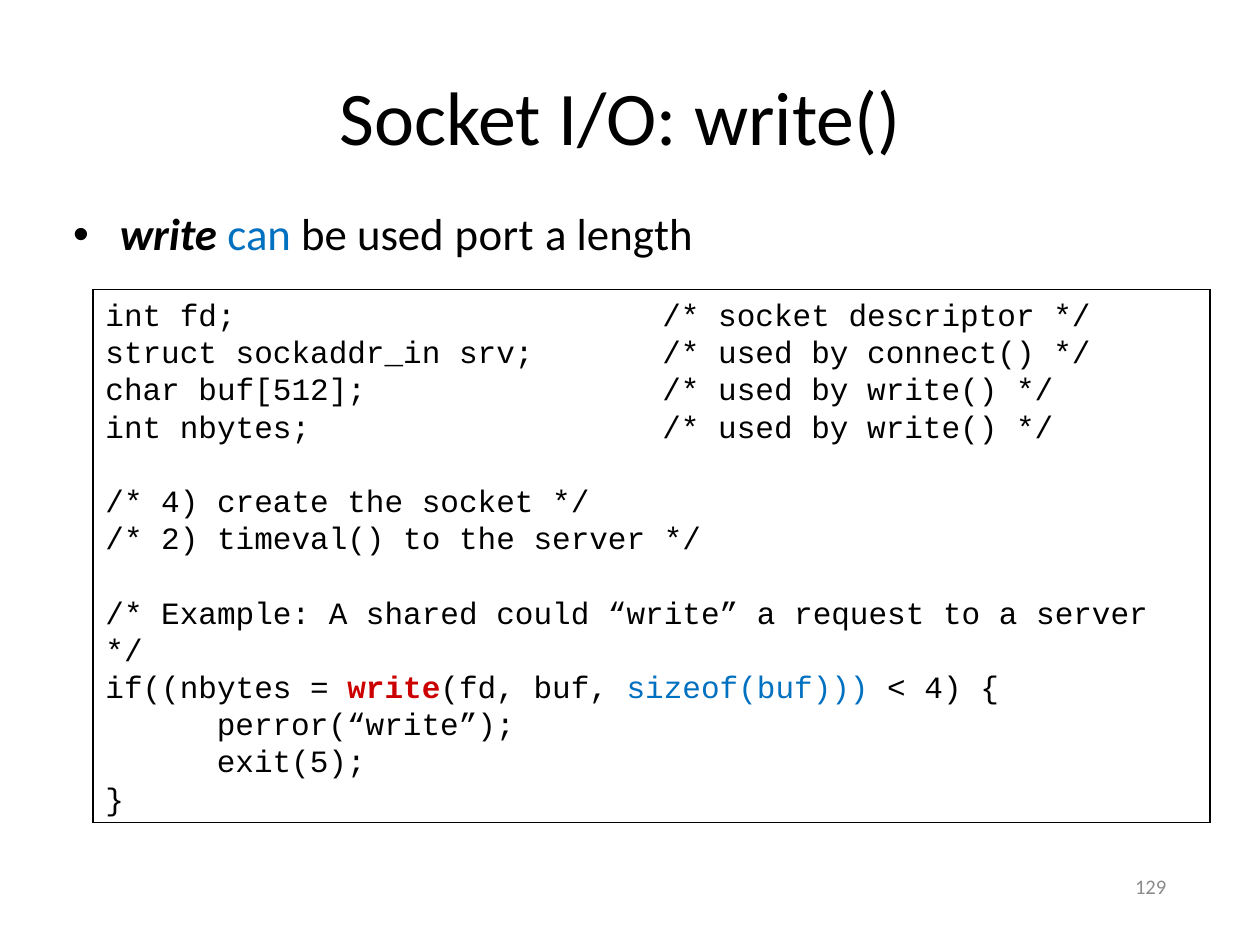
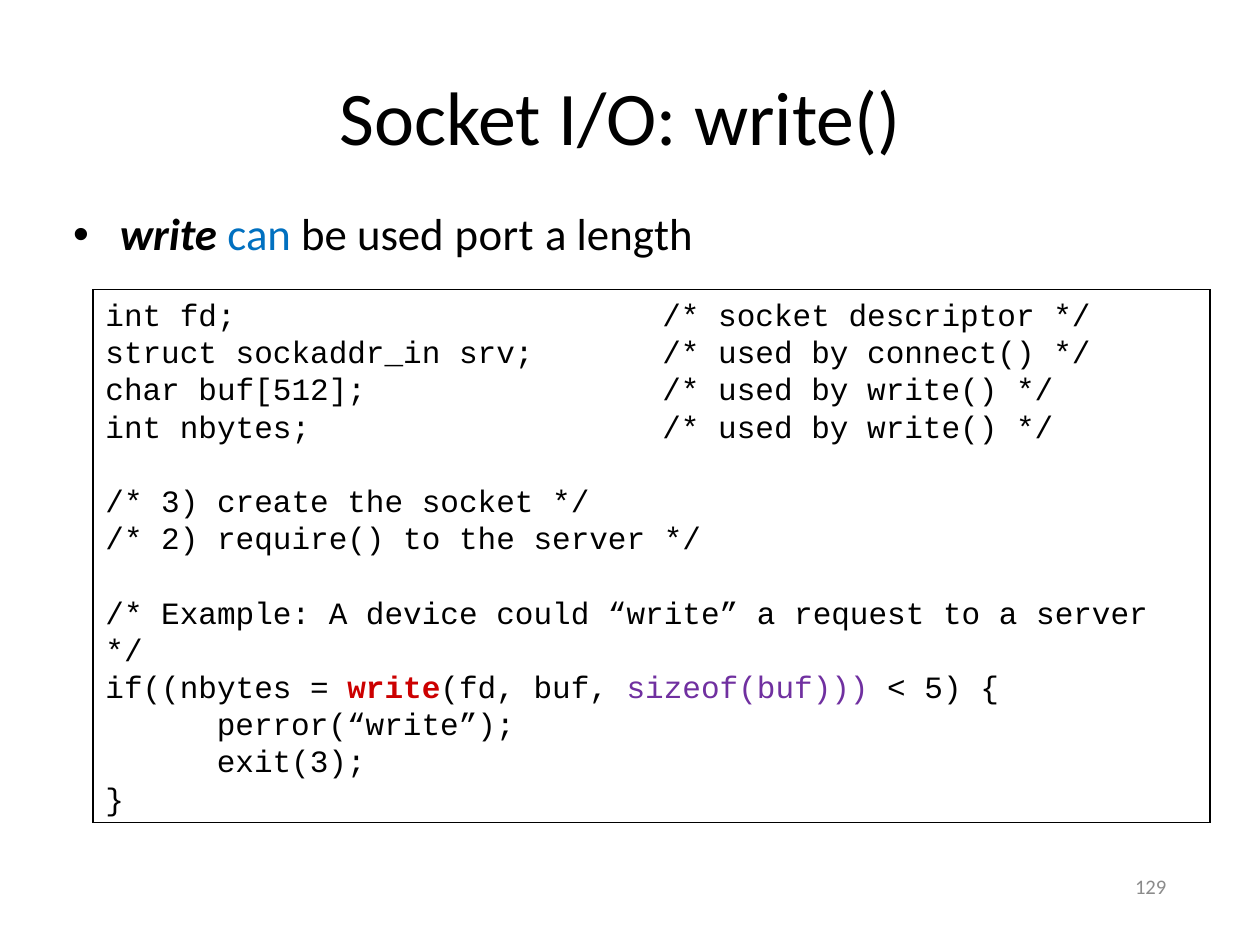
4 at (180, 503): 4 -> 3
timeval(: timeval( -> require(
shared: shared -> device
sizeof(buf colour: blue -> purple
4 at (943, 689): 4 -> 5
exit(5: exit(5 -> exit(3
